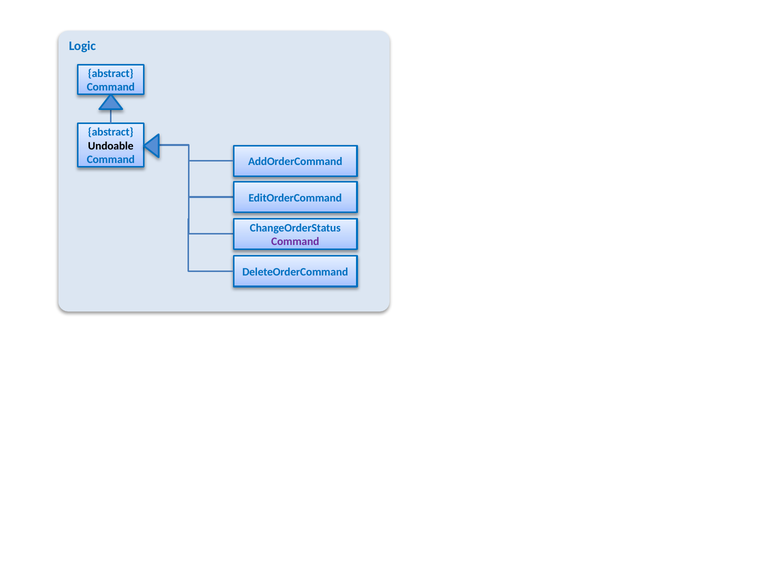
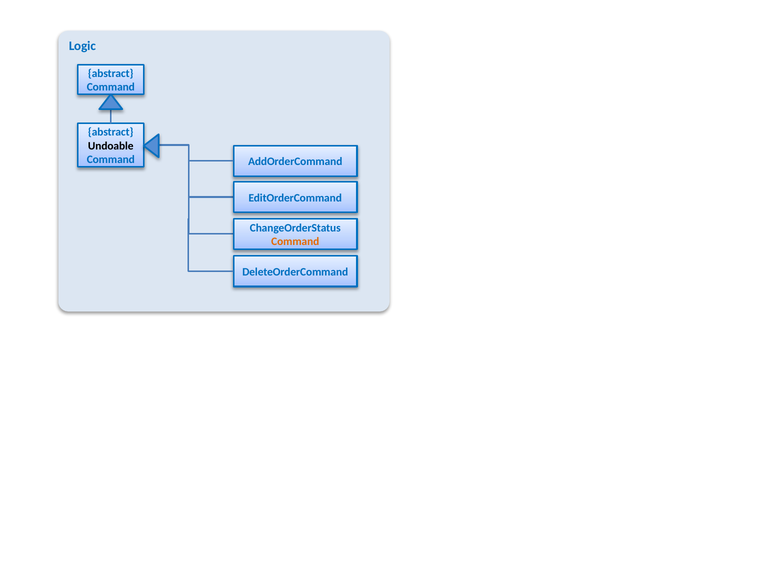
Command at (295, 242) colour: purple -> orange
